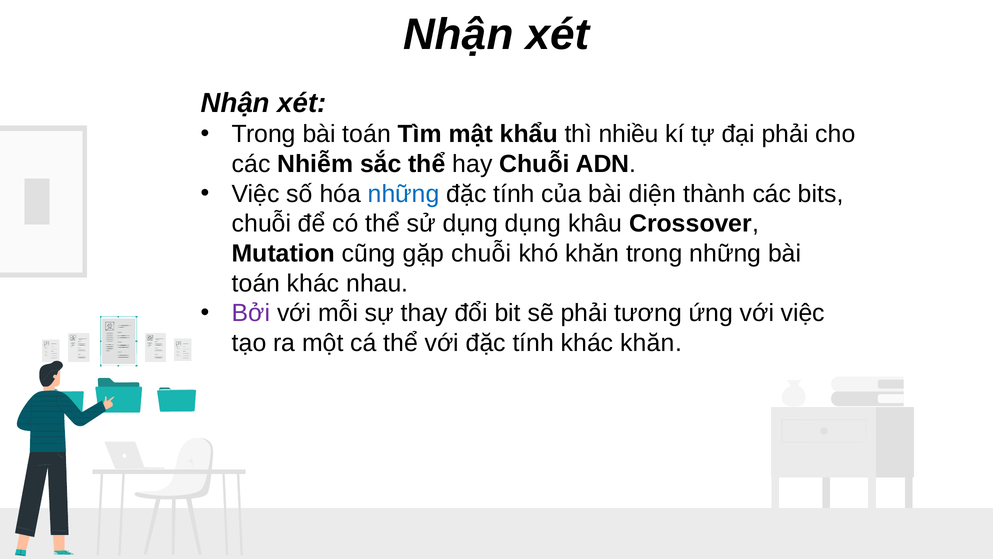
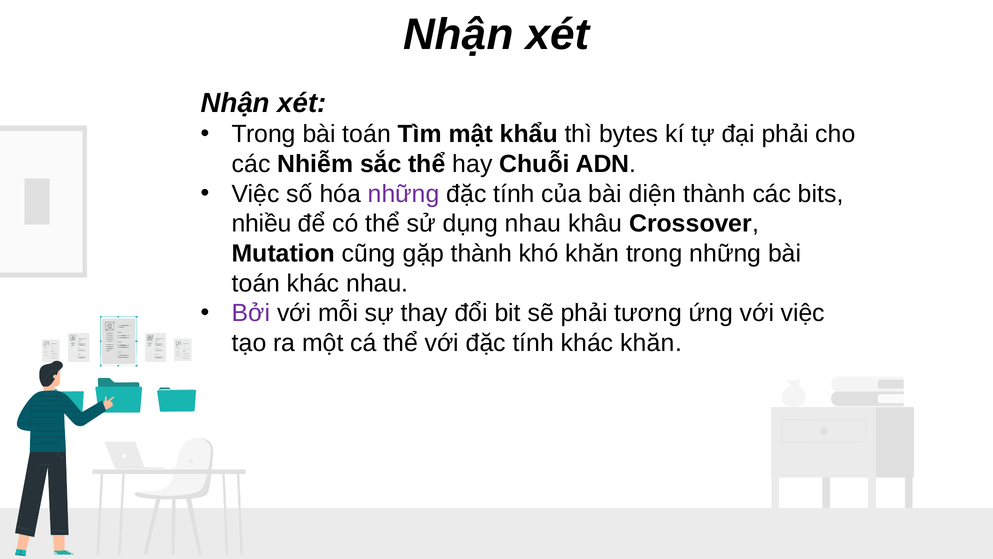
nhiều: nhiều -> bytes
những at (404, 194) colour: blue -> purple
chuỗi at (261, 224): chuỗi -> nhiều
dụng dụng: dụng -> nhau
gặp chuỗi: chuỗi -> thành
